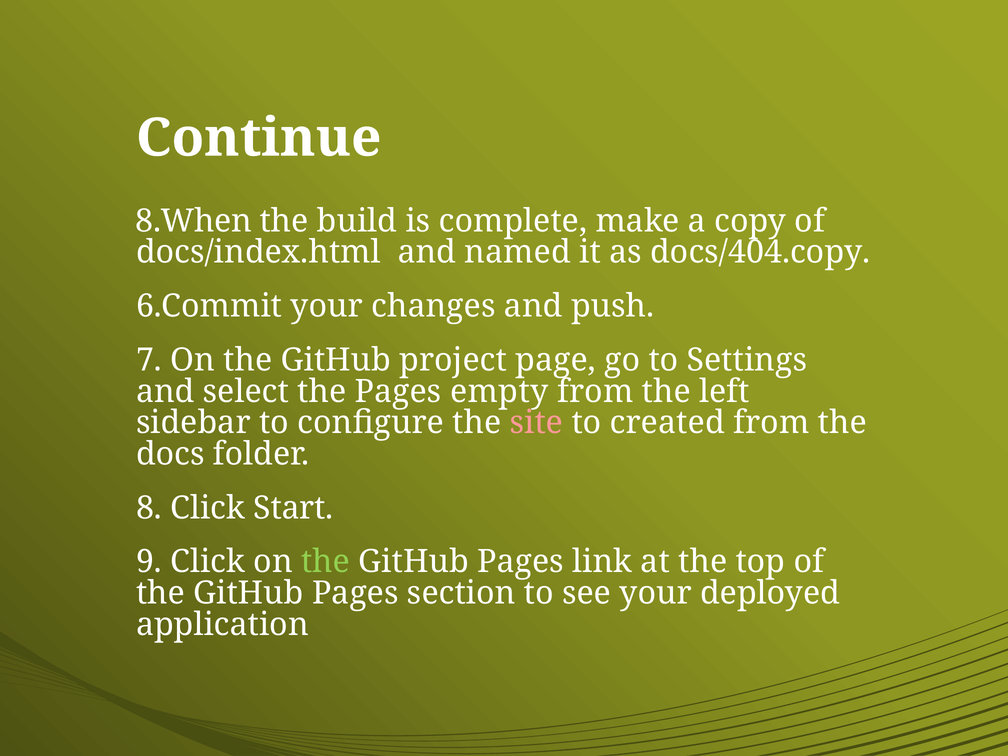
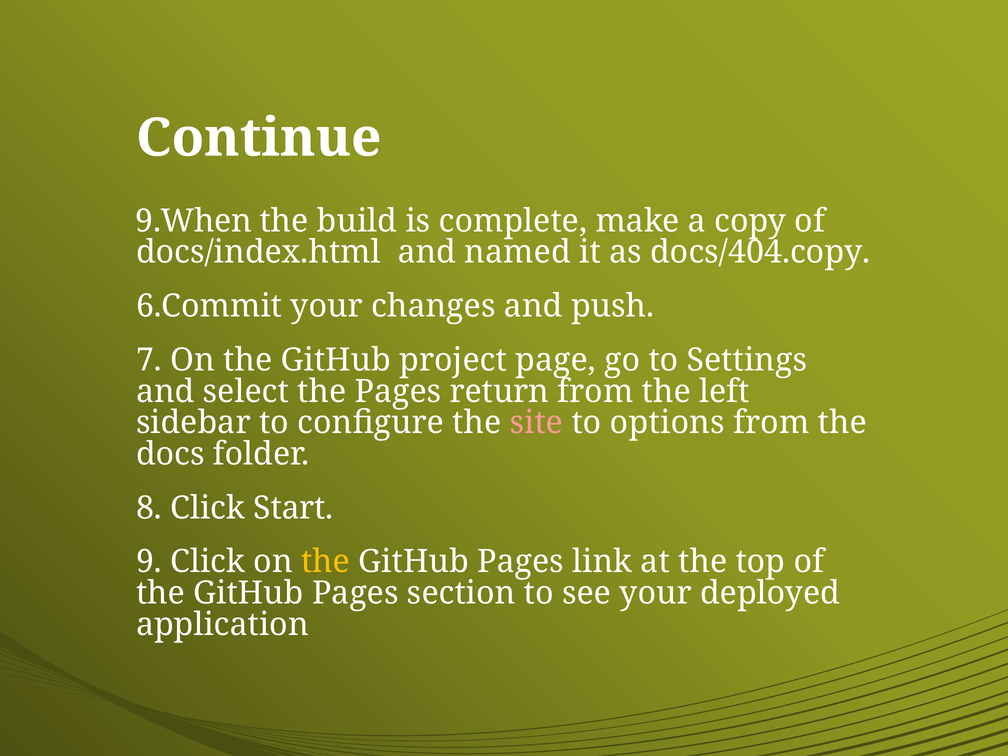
8.When: 8.When -> 9.When
empty: empty -> return
created: created -> options
the at (326, 562) colour: light green -> yellow
